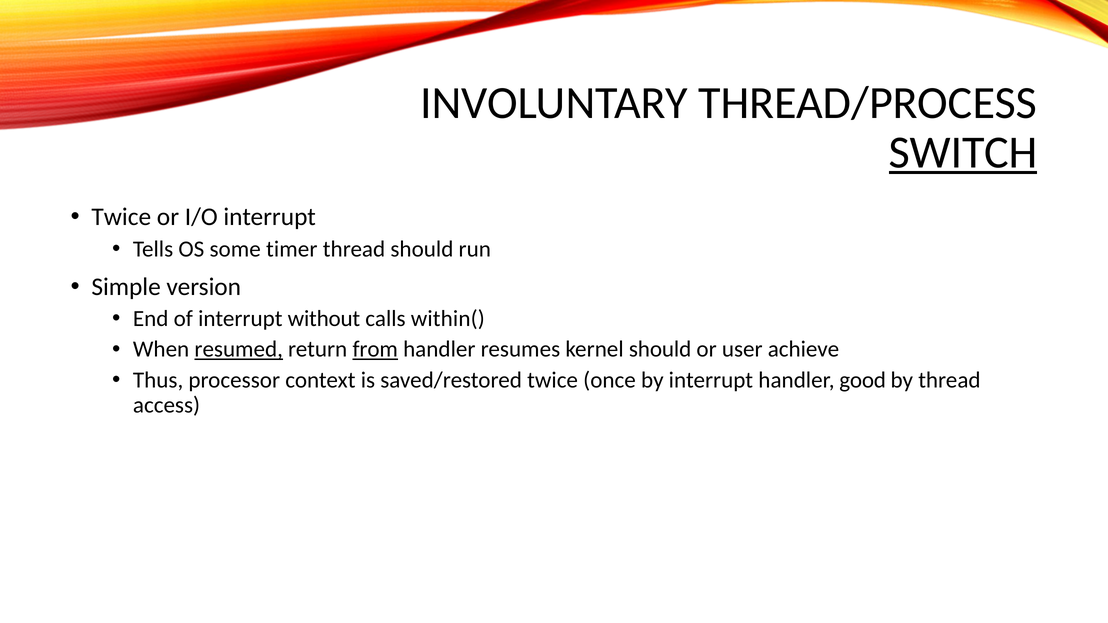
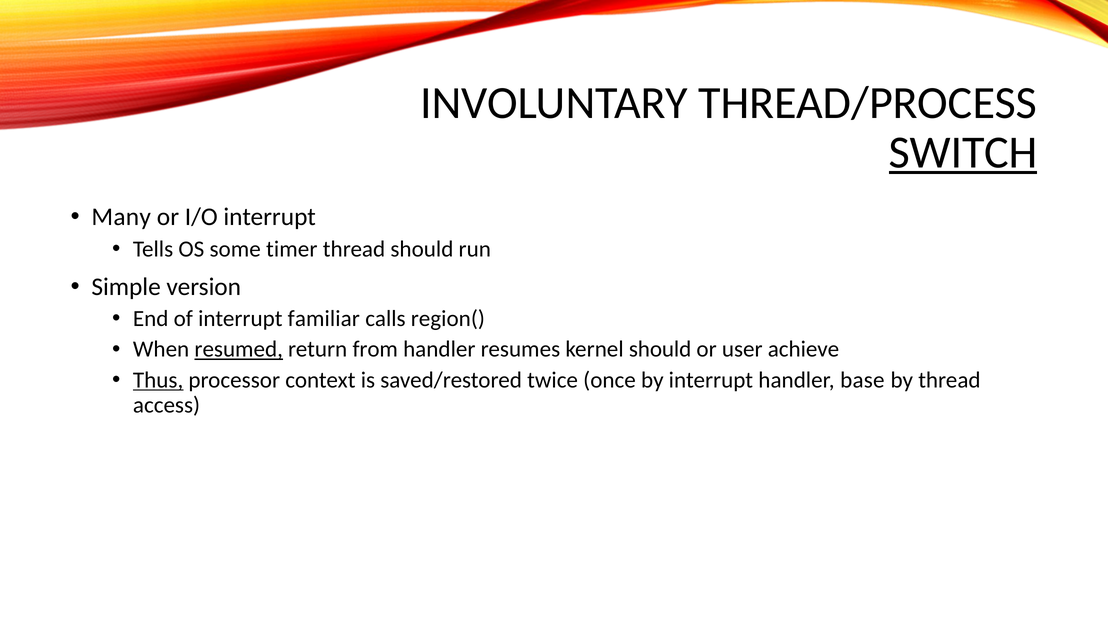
Twice at (121, 217): Twice -> Many
without: without -> familiar
within(: within( -> region(
from underline: present -> none
Thus underline: none -> present
good: good -> base
